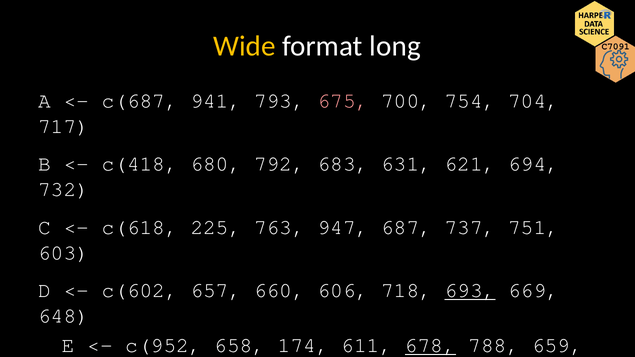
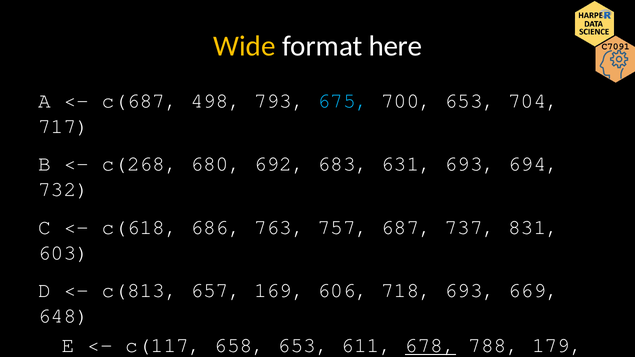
long: long -> here
941: 941 -> 498
675 colour: pink -> light blue
700 754: 754 -> 653
c(418: c(418 -> c(268
792: 792 -> 692
631 621: 621 -> 693
225: 225 -> 686
947: 947 -> 757
751: 751 -> 831
c(602: c(602 -> c(813
660: 660 -> 169
693 at (470, 291) underline: present -> none
c(952: c(952 -> c(117
658 174: 174 -> 653
659: 659 -> 179
